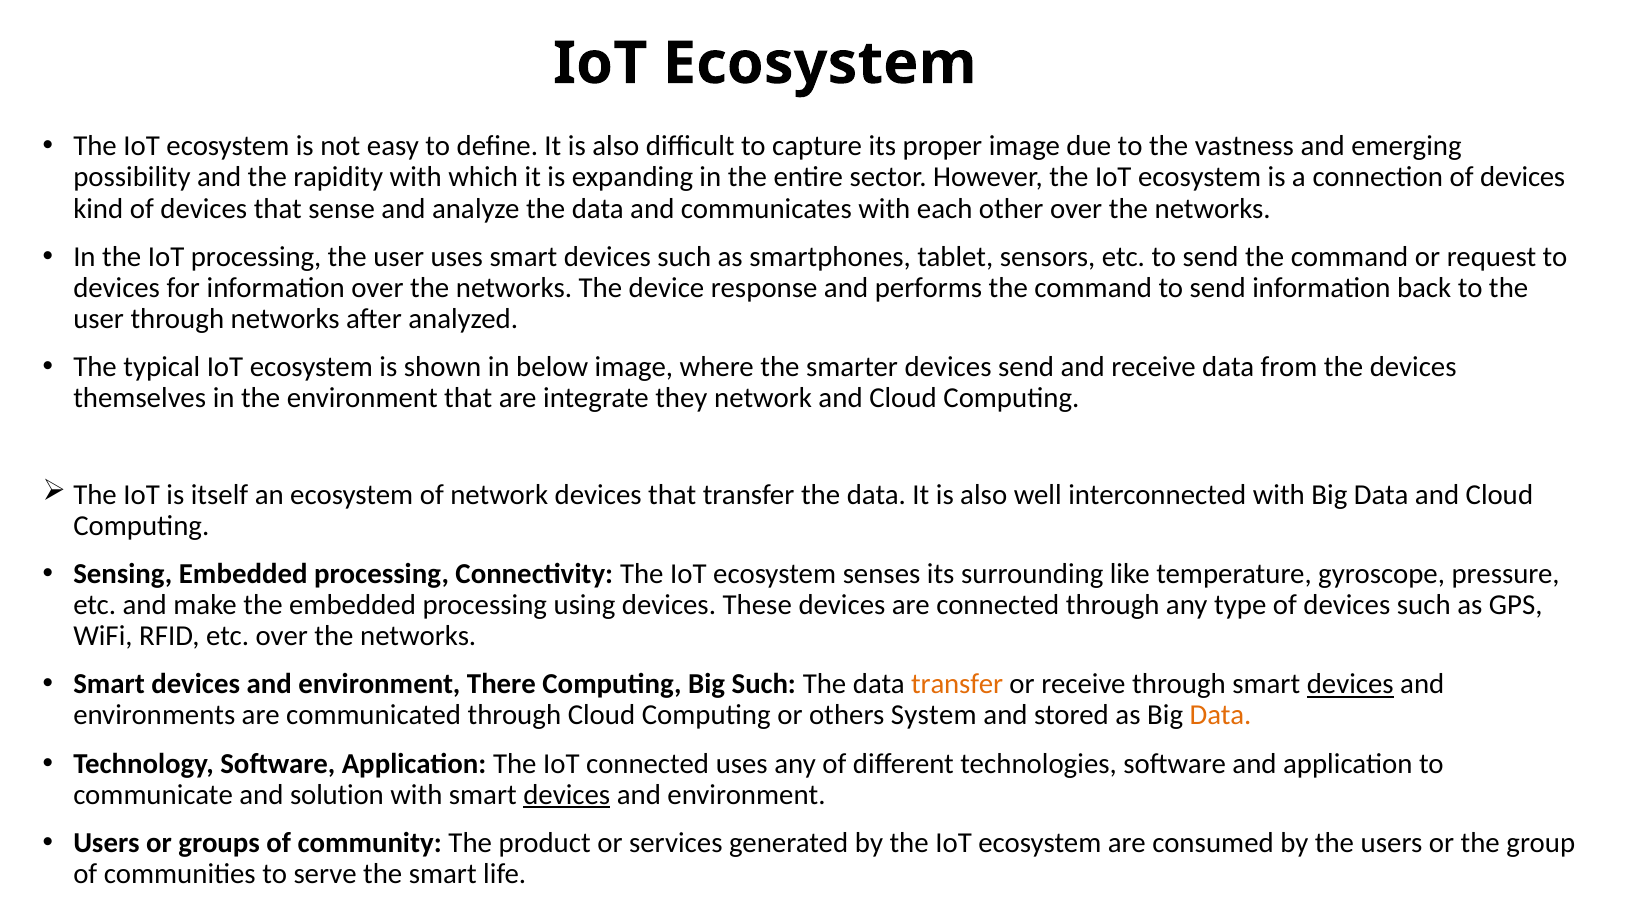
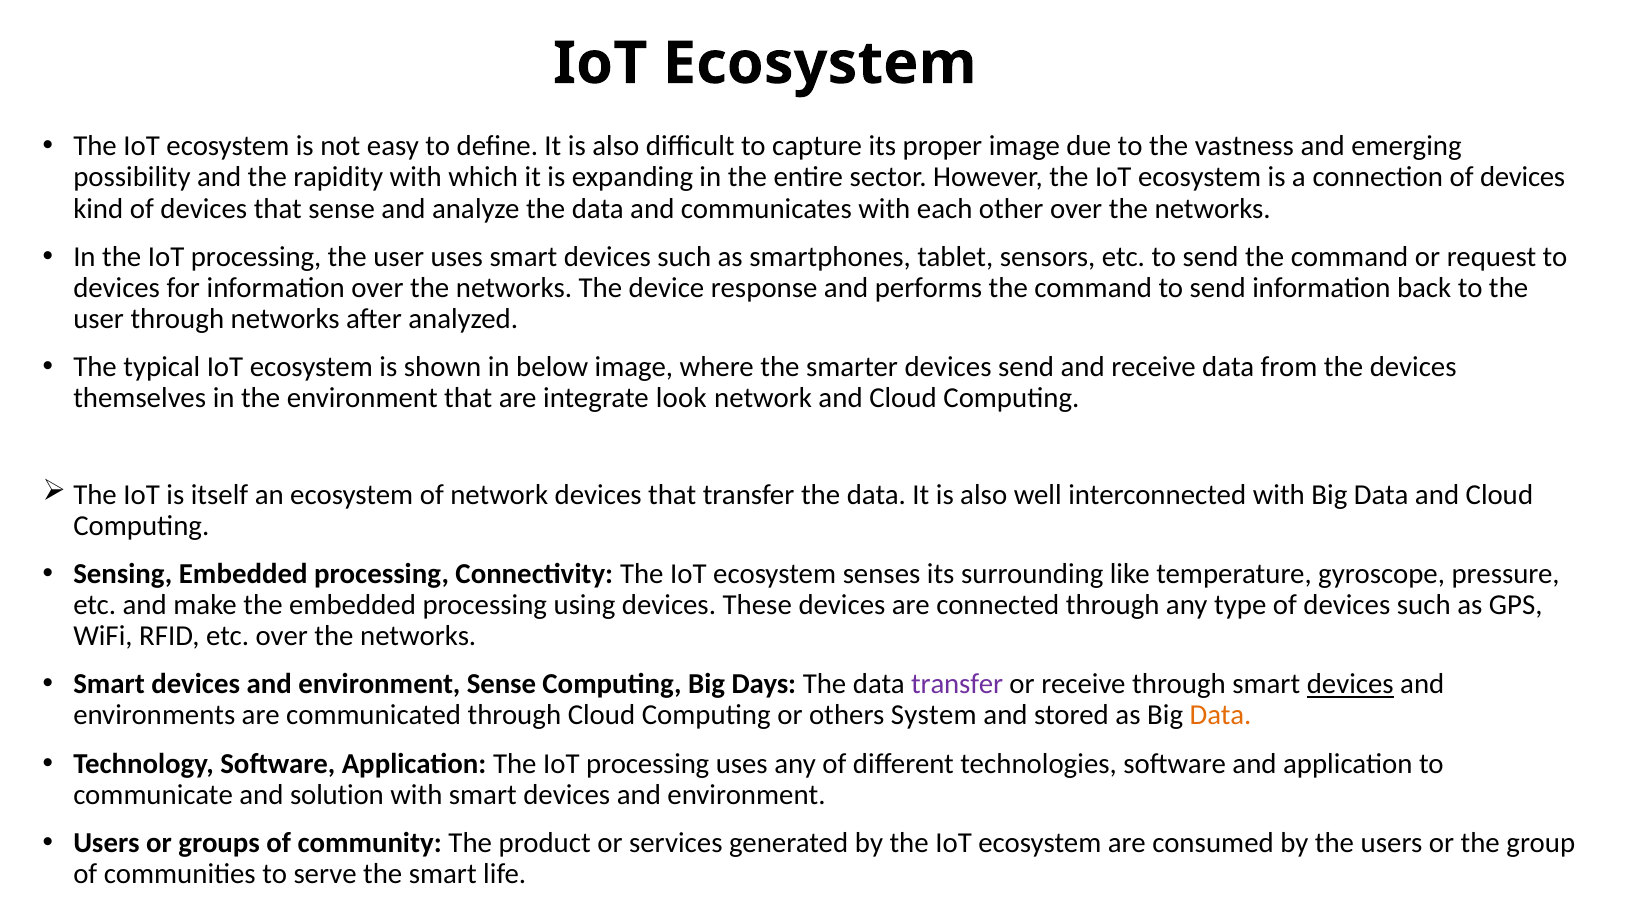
they: they -> look
environment There: There -> Sense
Big Such: Such -> Days
transfer at (957, 684) colour: orange -> purple
Application The IoT connected: connected -> processing
devices at (567, 794) underline: present -> none
